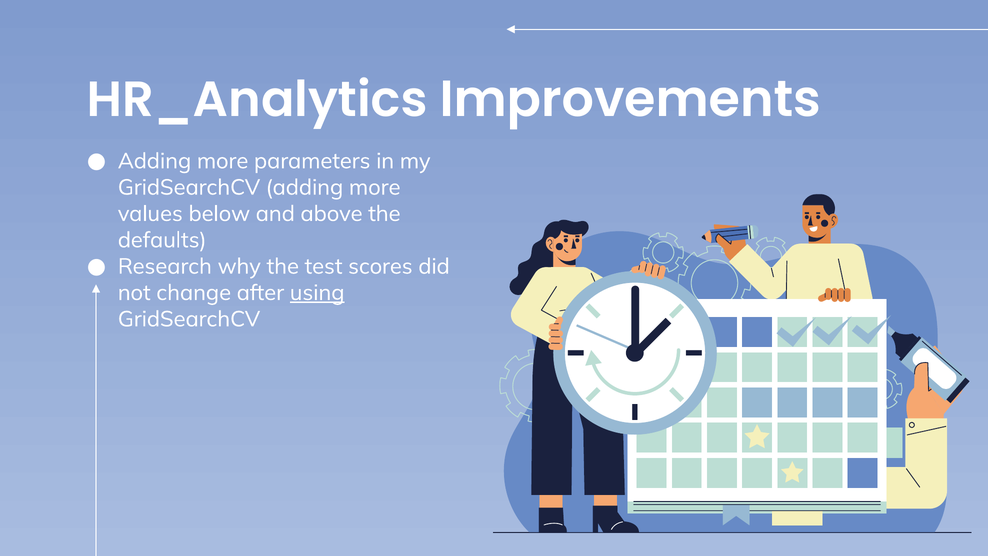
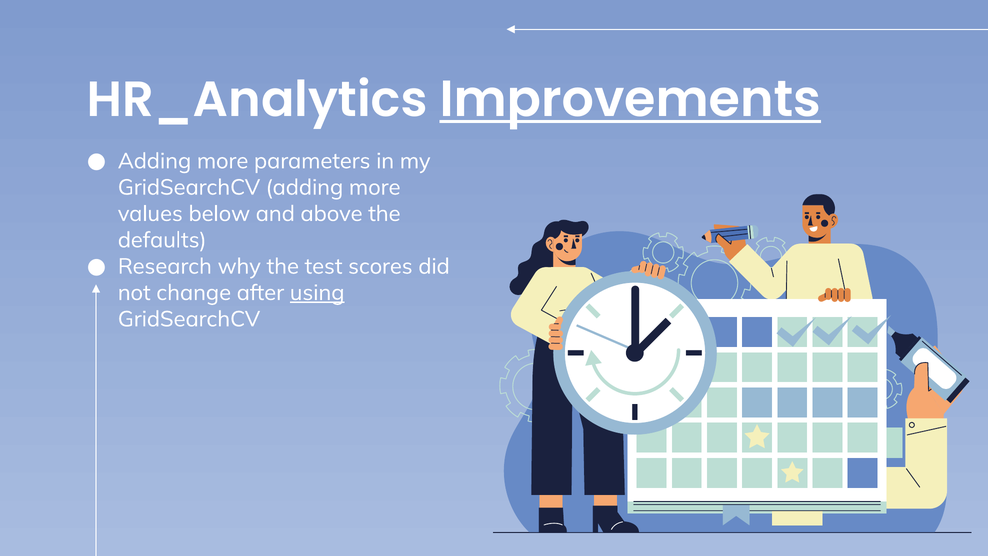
Improvements underline: none -> present
